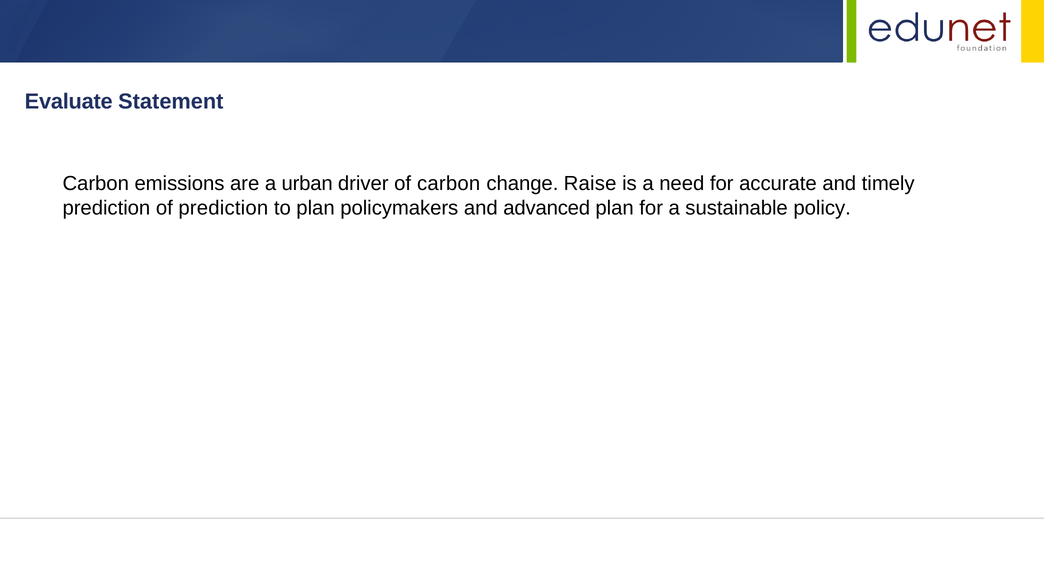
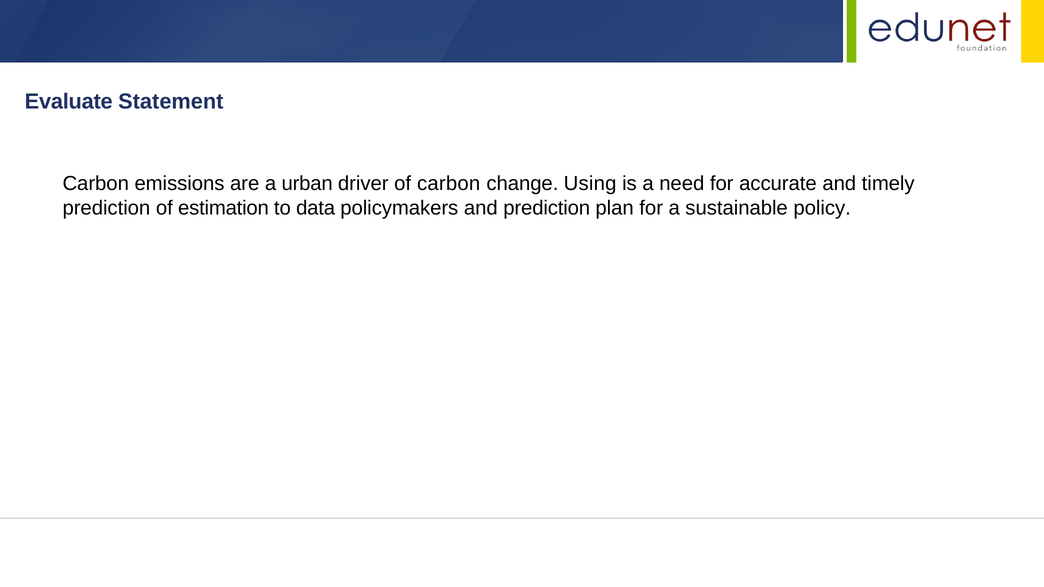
Raise: Raise -> Using
of prediction: prediction -> estimation
to plan: plan -> data
and advanced: advanced -> prediction
